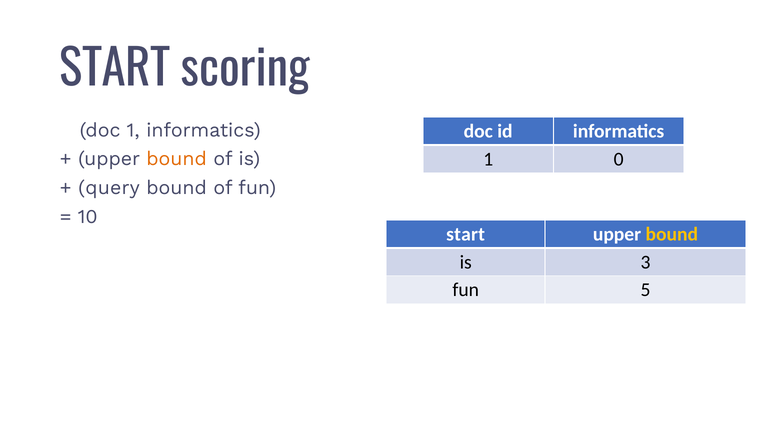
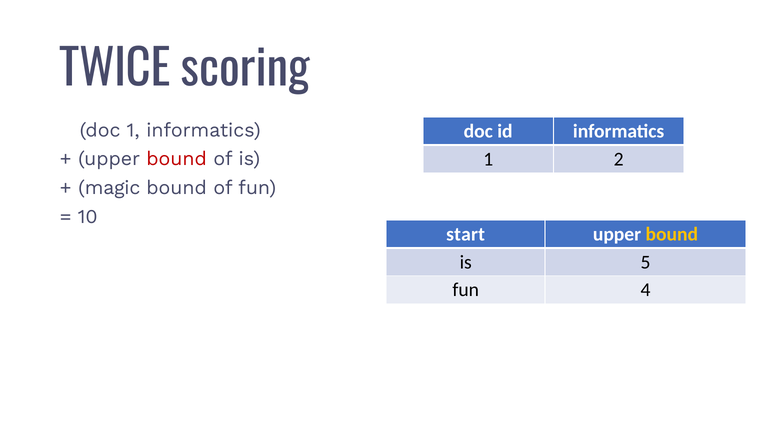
START at (115, 69): START -> TWICE
0: 0 -> 2
bound at (177, 159) colour: orange -> red
query: query -> magic
3: 3 -> 5
5: 5 -> 4
